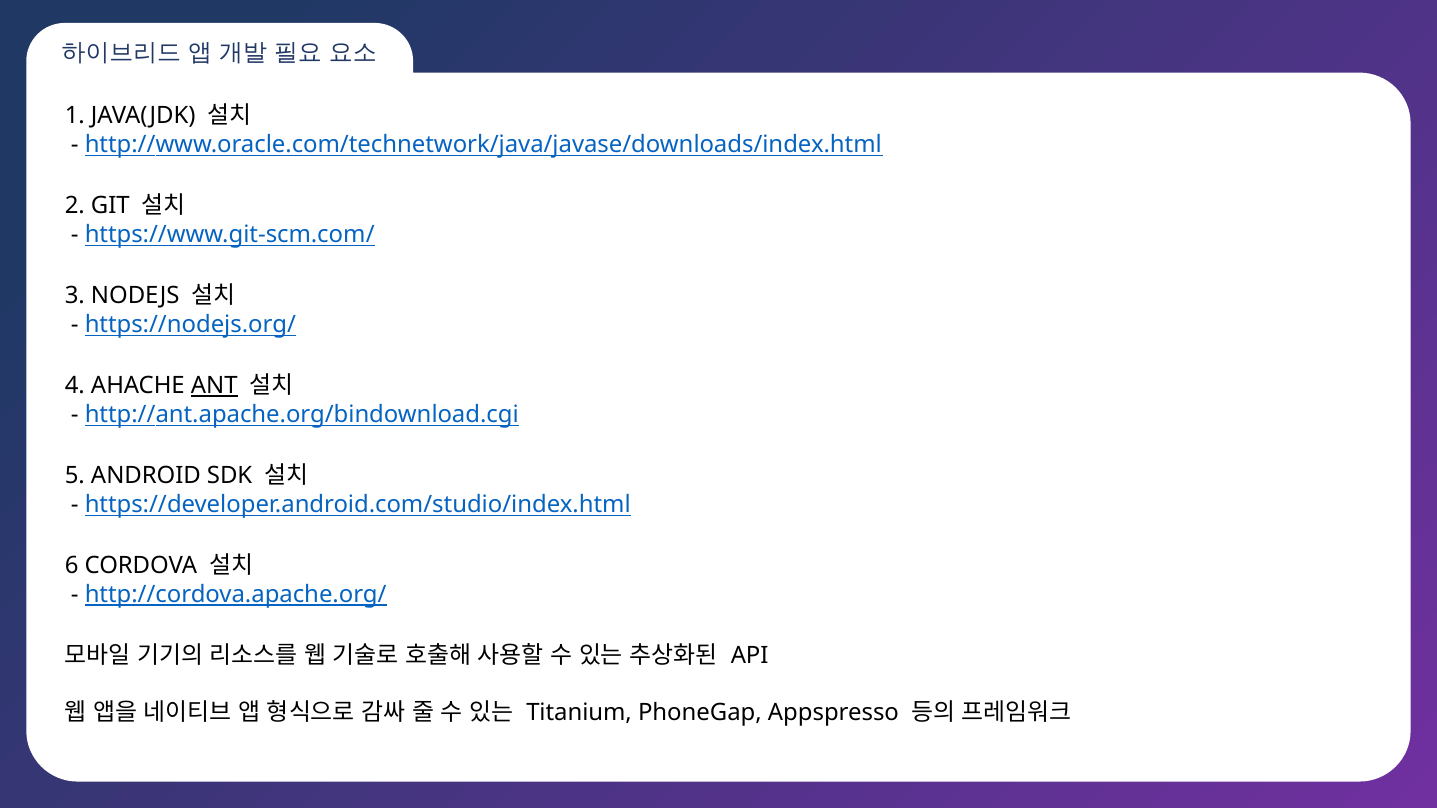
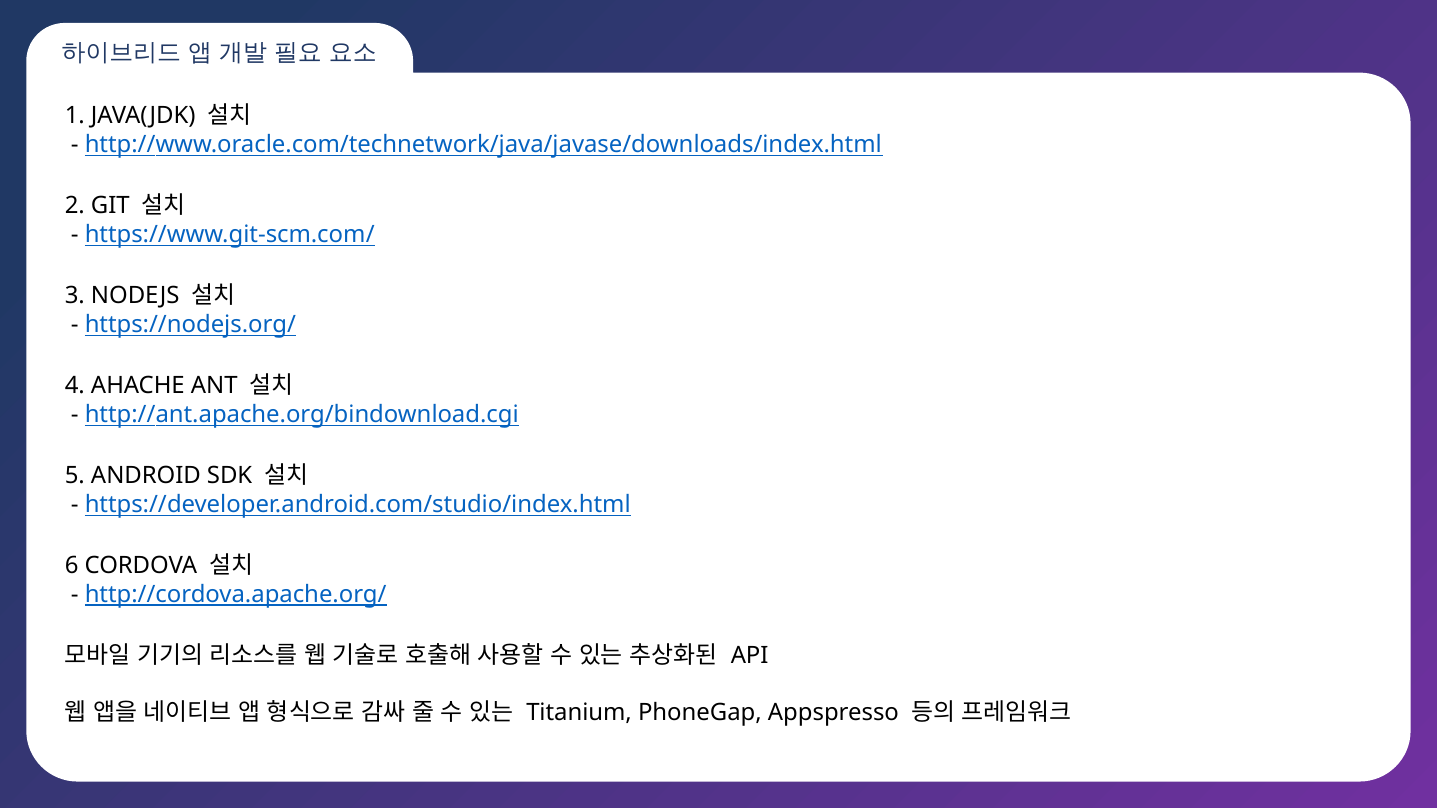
ANT underline: present -> none
